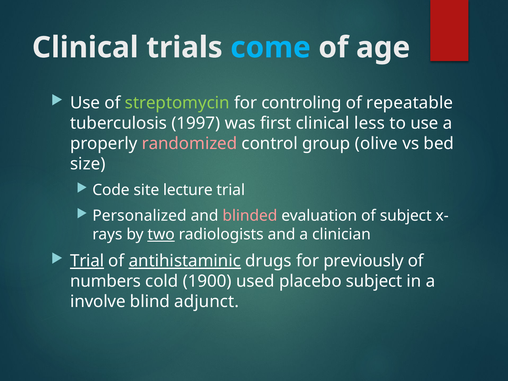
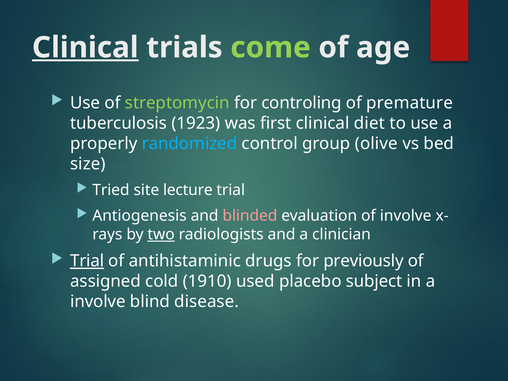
Clinical at (85, 48) underline: none -> present
come colour: light blue -> light green
repeatable: repeatable -> premature
1997: 1997 -> 1923
less: less -> diet
randomized colour: pink -> light blue
Code: Code -> Tried
Personalized: Personalized -> Antiogenesis
of subject: subject -> involve
antihistaminic underline: present -> none
numbers: numbers -> assigned
1900: 1900 -> 1910
adjunct: adjunct -> disease
